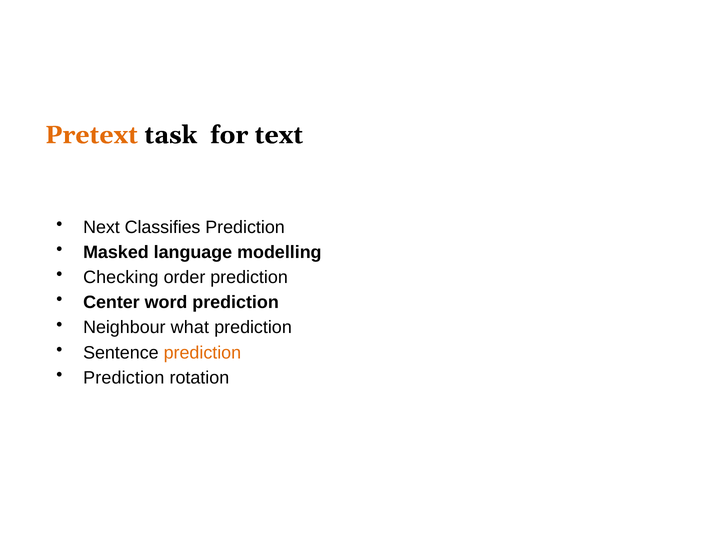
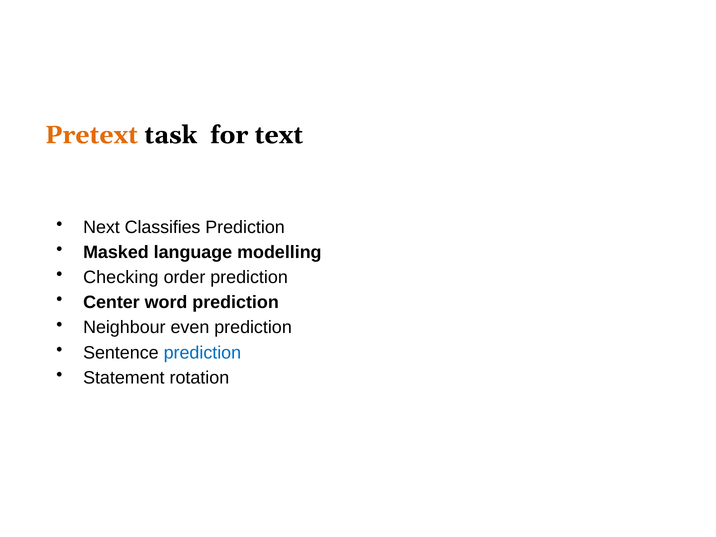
what: what -> even
prediction at (202, 353) colour: orange -> blue
Prediction at (124, 378): Prediction -> Statement
